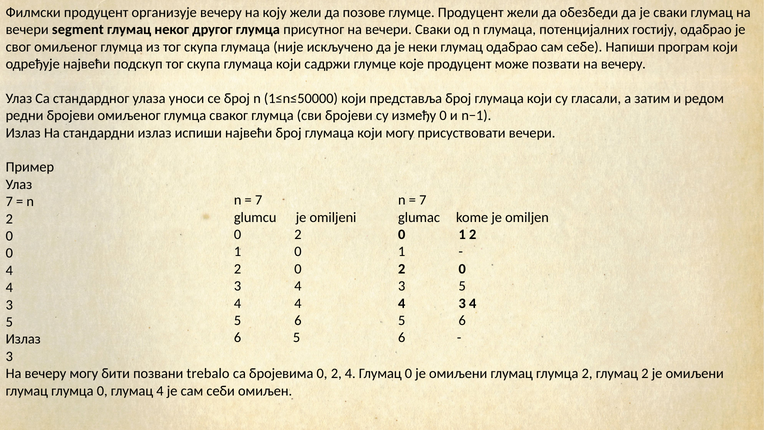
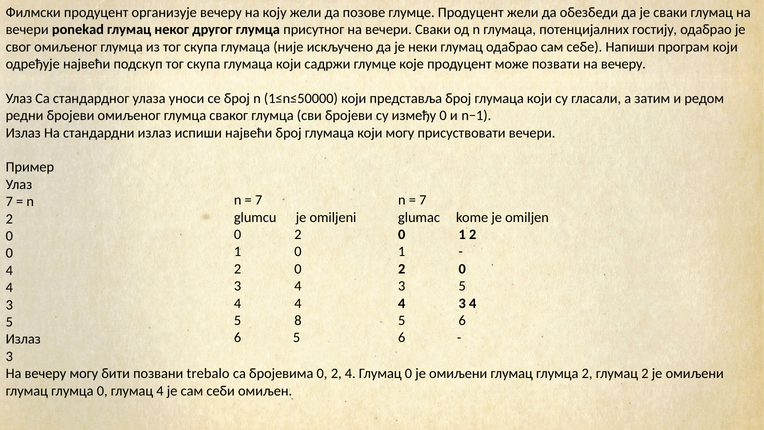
segment: segment -> ponekad
6 at (298, 320): 6 -> 8
